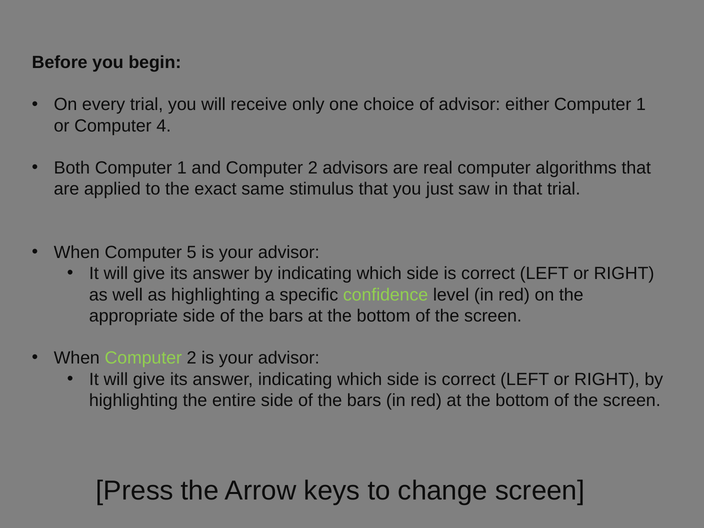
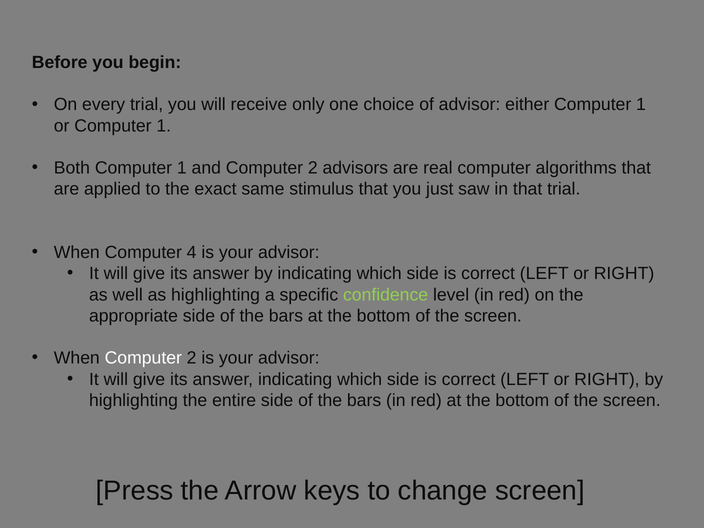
or Computer 4: 4 -> 1
5: 5 -> 4
Computer at (143, 358) colour: light green -> white
